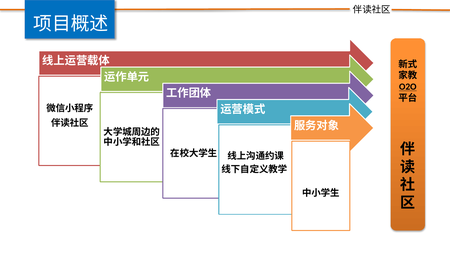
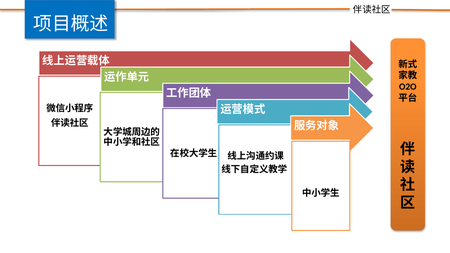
O2O underline: present -> none
